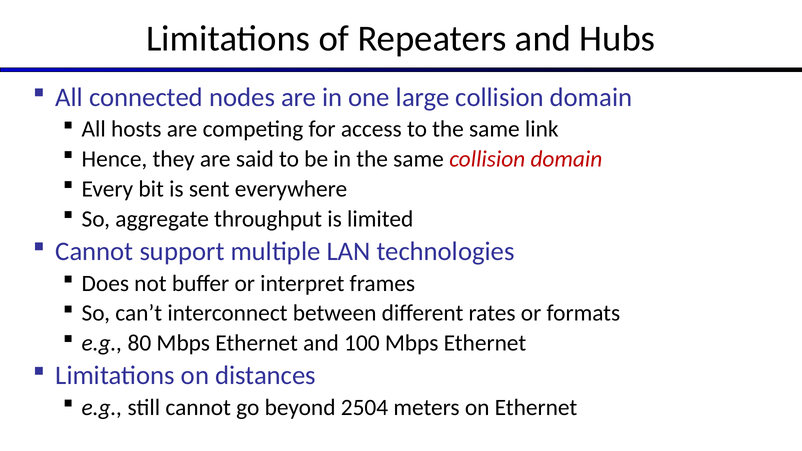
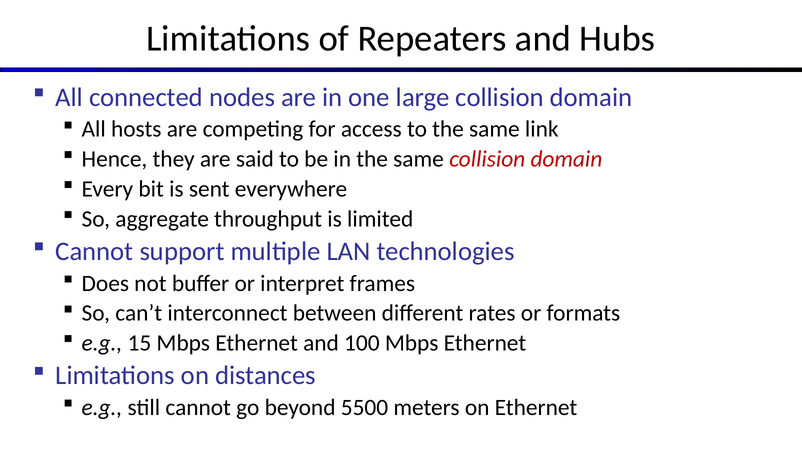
80: 80 -> 15
2504: 2504 -> 5500
